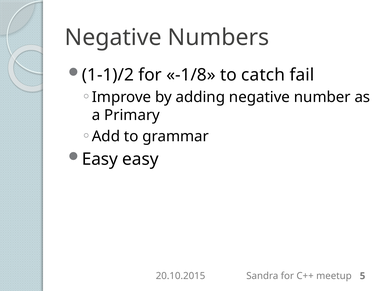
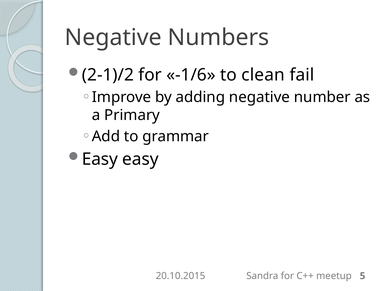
1-1)/2: 1-1)/2 -> 2-1)/2
-1/8: -1/8 -> -1/6
catch: catch -> clean
